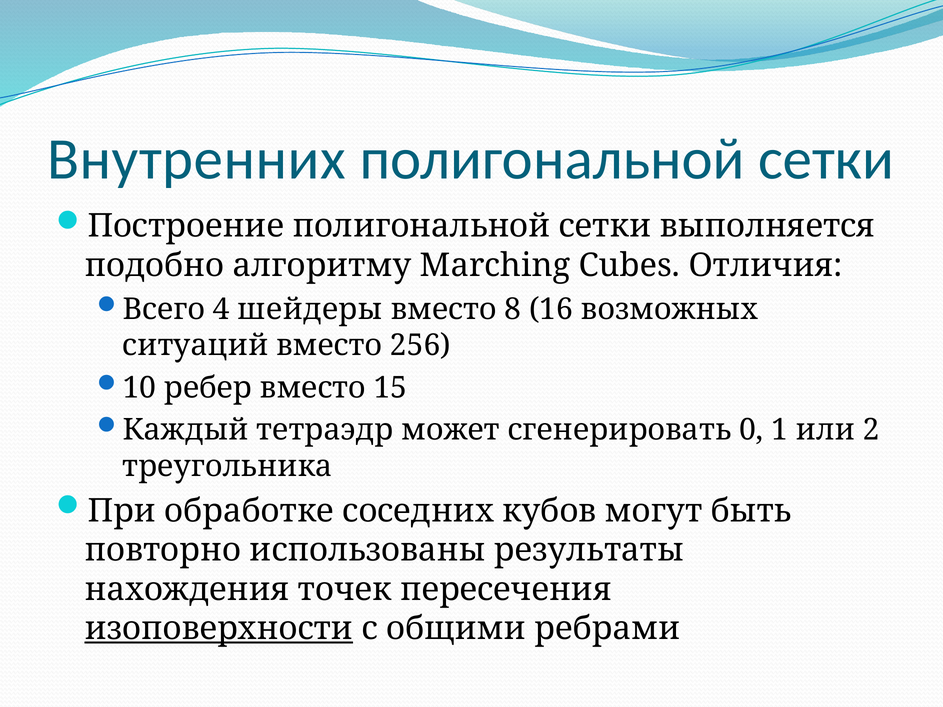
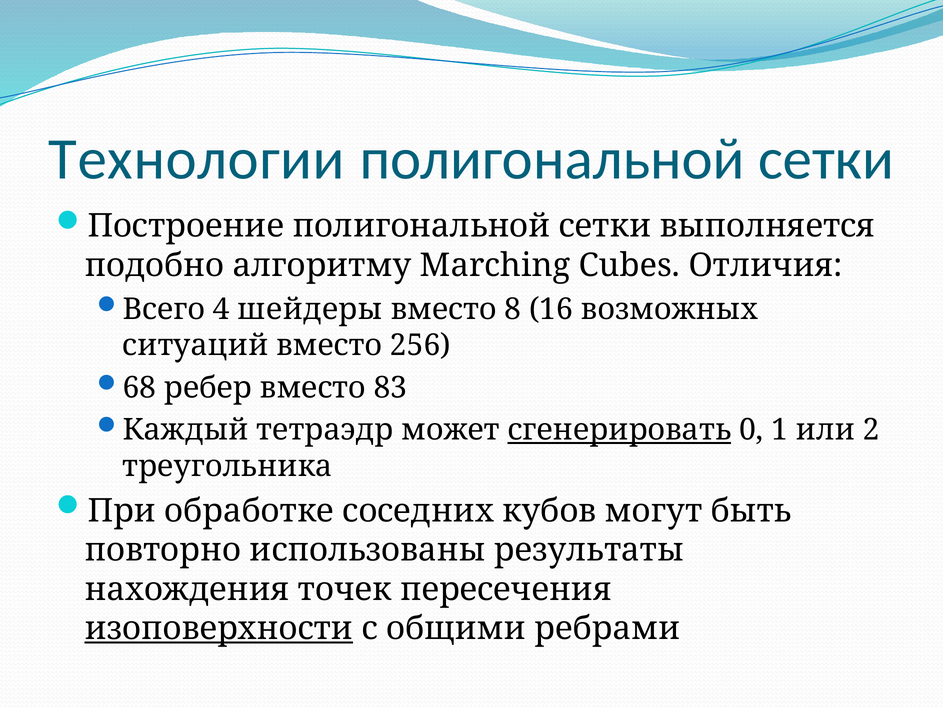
Внутренних: Внутренних -> Технологии
10: 10 -> 68
15: 15 -> 83
сгенерировать underline: none -> present
